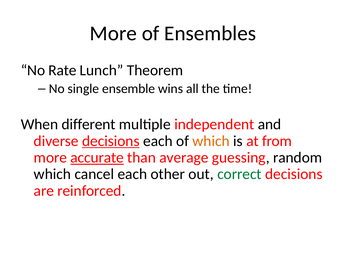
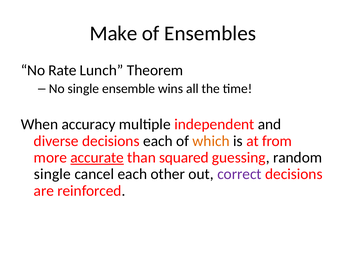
More at (113, 33): More -> Make
different: different -> accuracy
decisions at (111, 141) underline: present -> none
average: average -> squared
which at (52, 175): which -> single
correct colour: green -> purple
